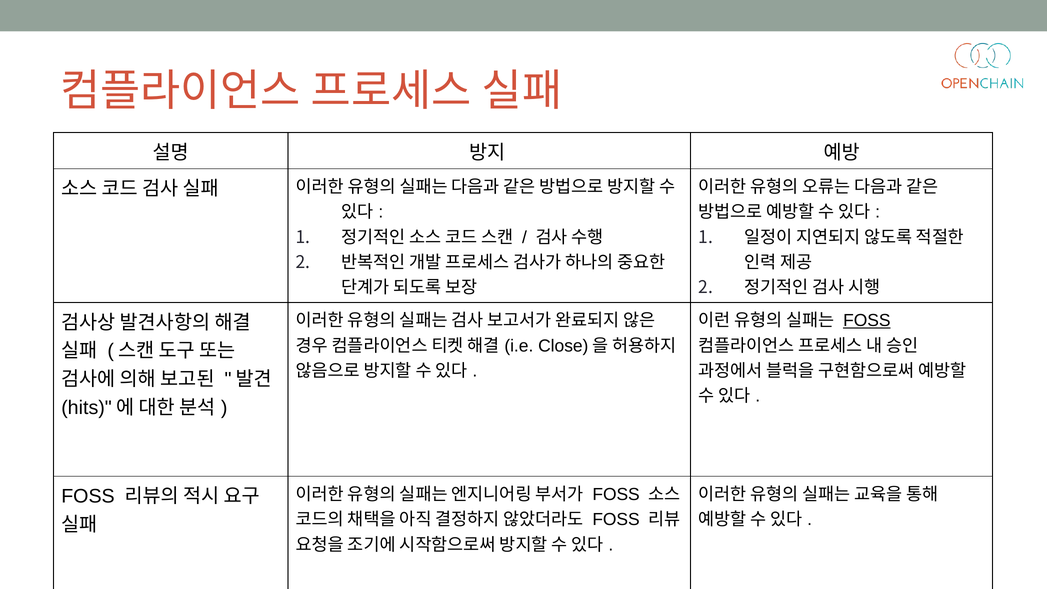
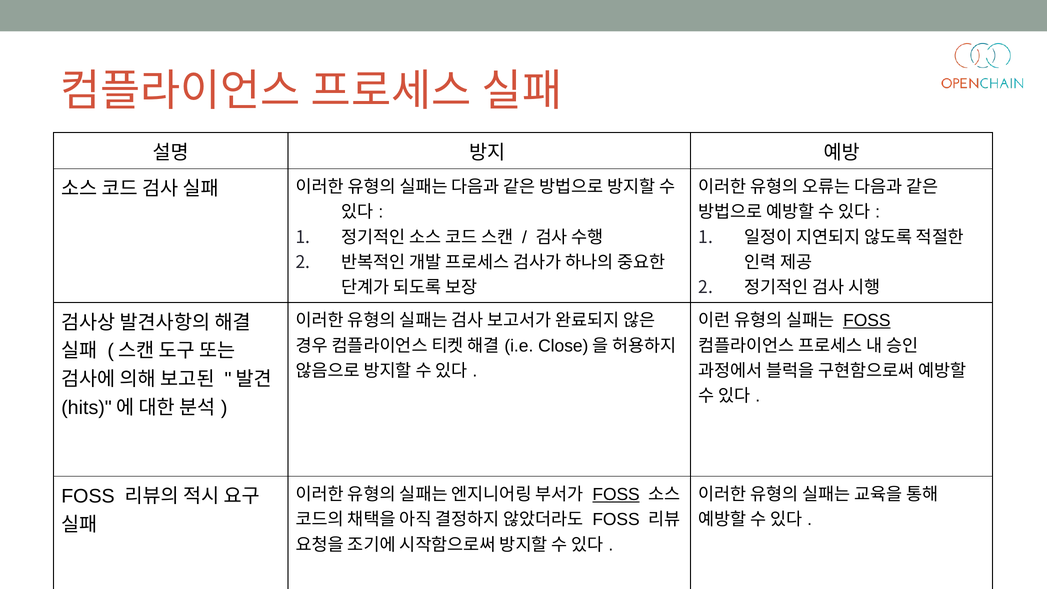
FOSS at (616, 495) underline: none -> present
